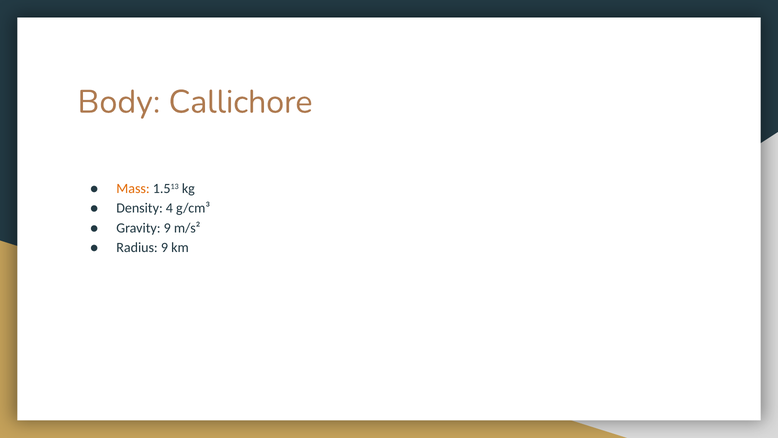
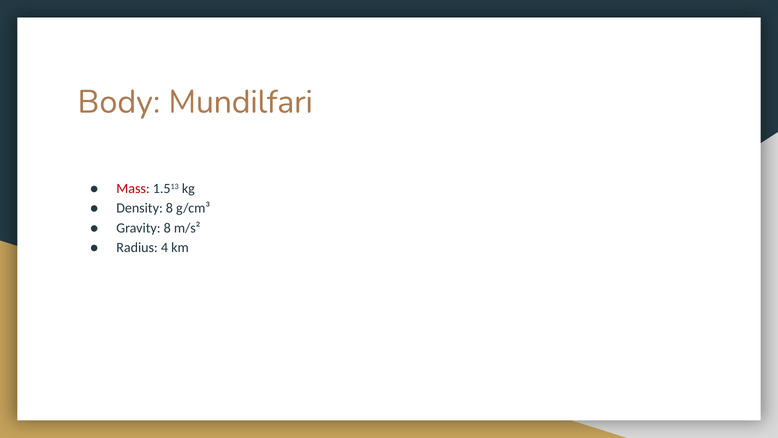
Callichore: Callichore -> Mundilfari
Mass colour: orange -> red
Density 4: 4 -> 8
Gravity 9: 9 -> 8
Radius 9: 9 -> 4
